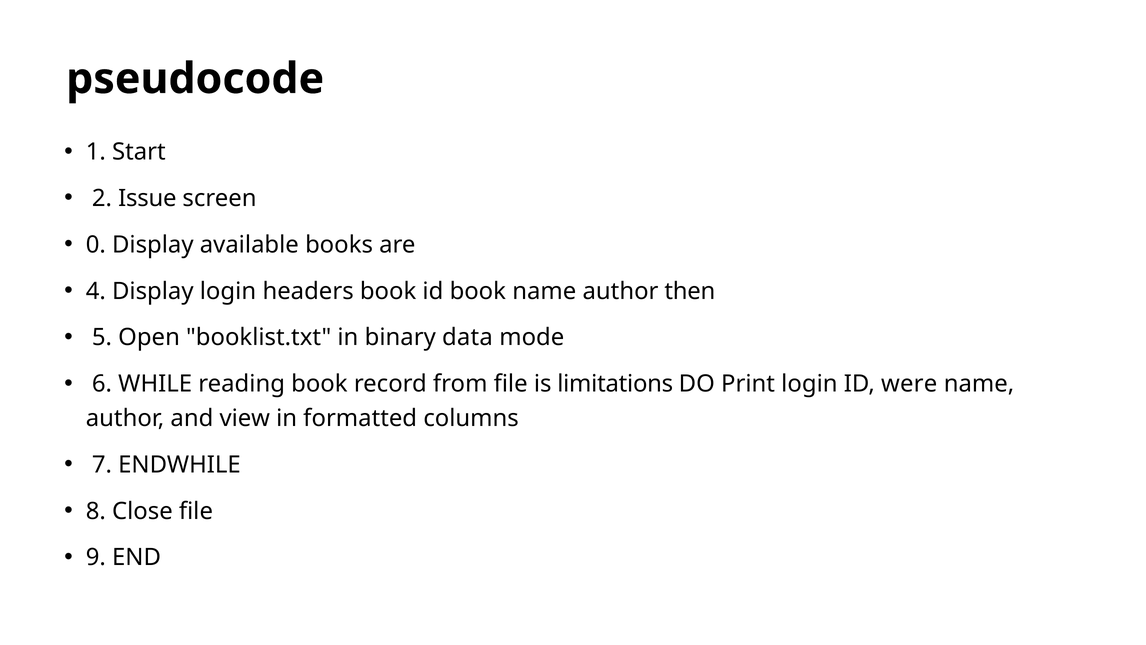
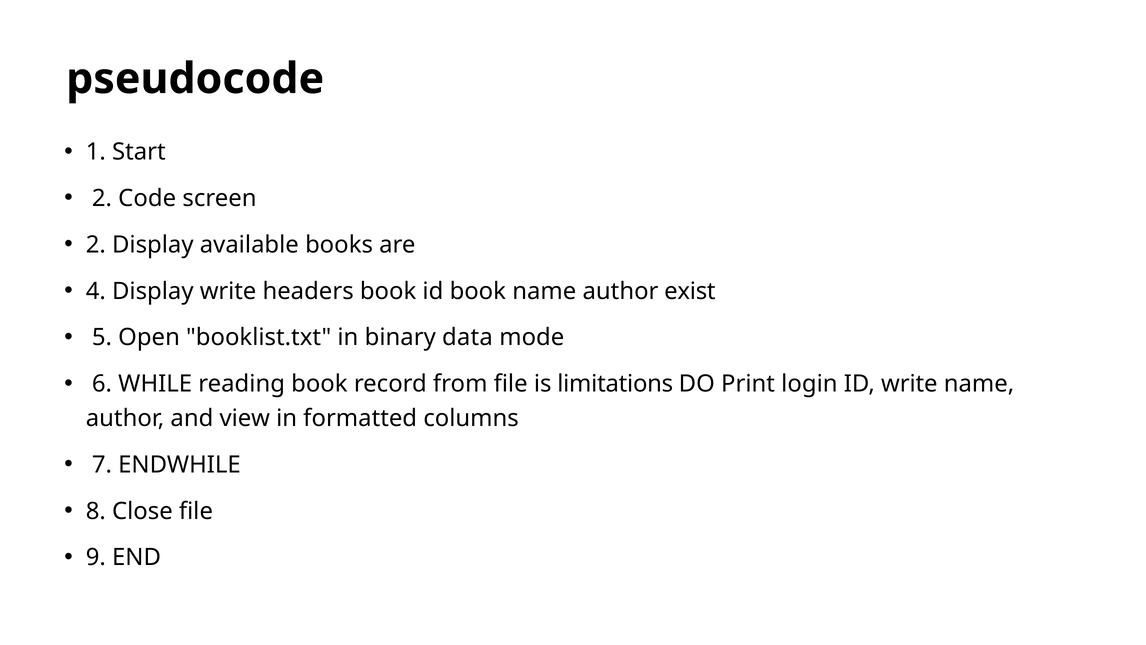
Issue: Issue -> Code
0 at (96, 245): 0 -> 2
Display login: login -> write
then: then -> exist
ID were: were -> write
